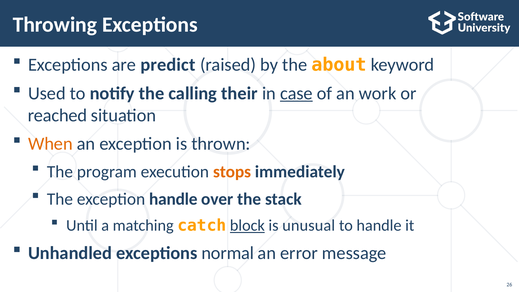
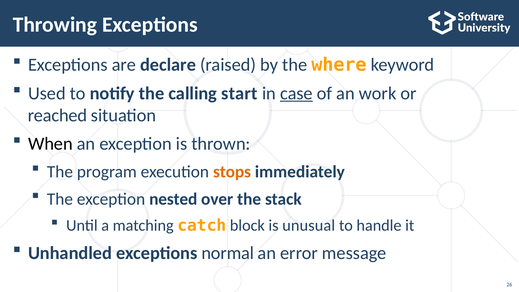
predict: predict -> declare
about: about -> where
their: their -> start
When colour: orange -> black
exception handle: handle -> nested
block underline: present -> none
